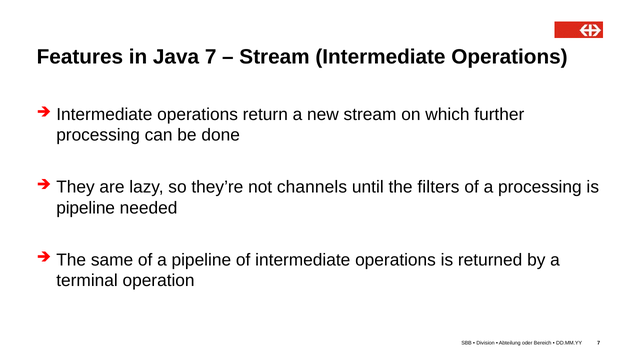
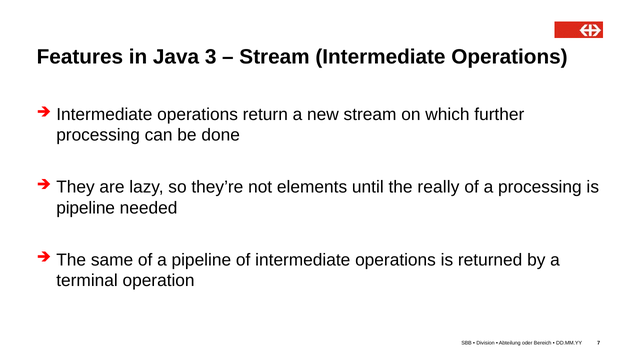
Java 7: 7 -> 3
channels: channels -> elements
filters: filters -> really
